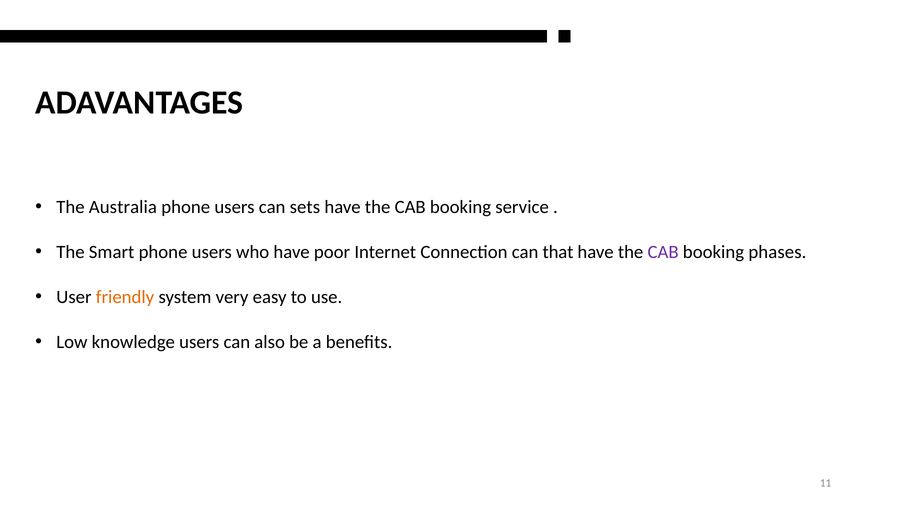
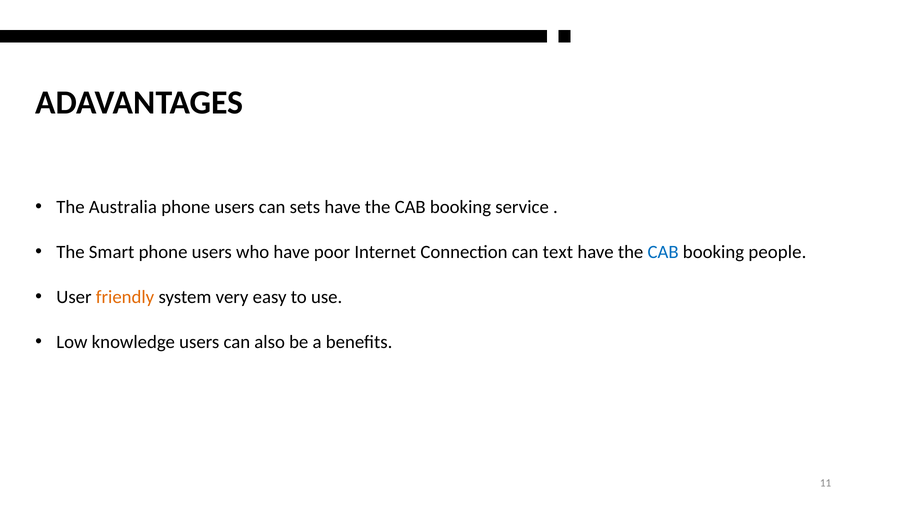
that: that -> text
CAB at (663, 252) colour: purple -> blue
phases: phases -> people
